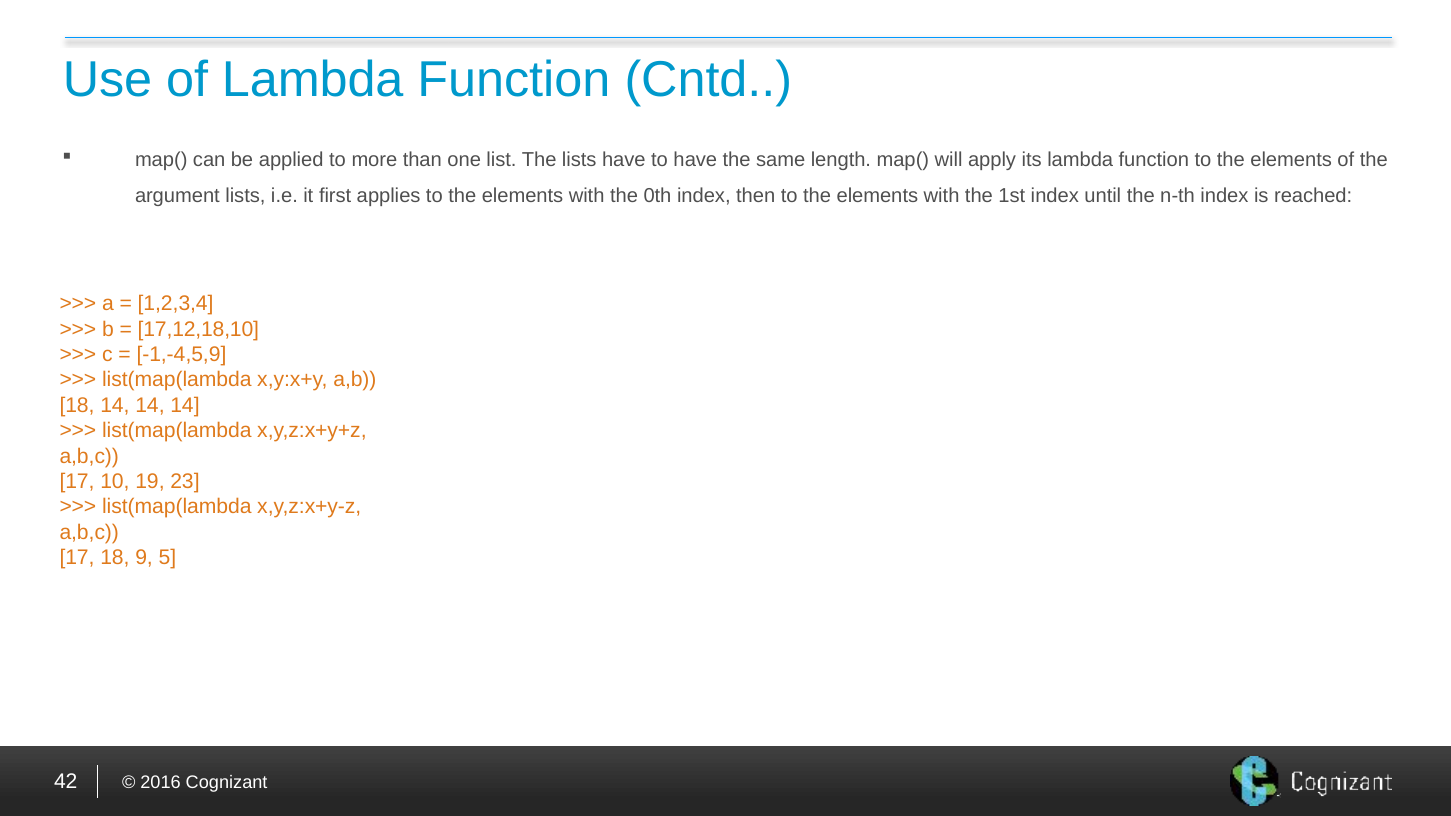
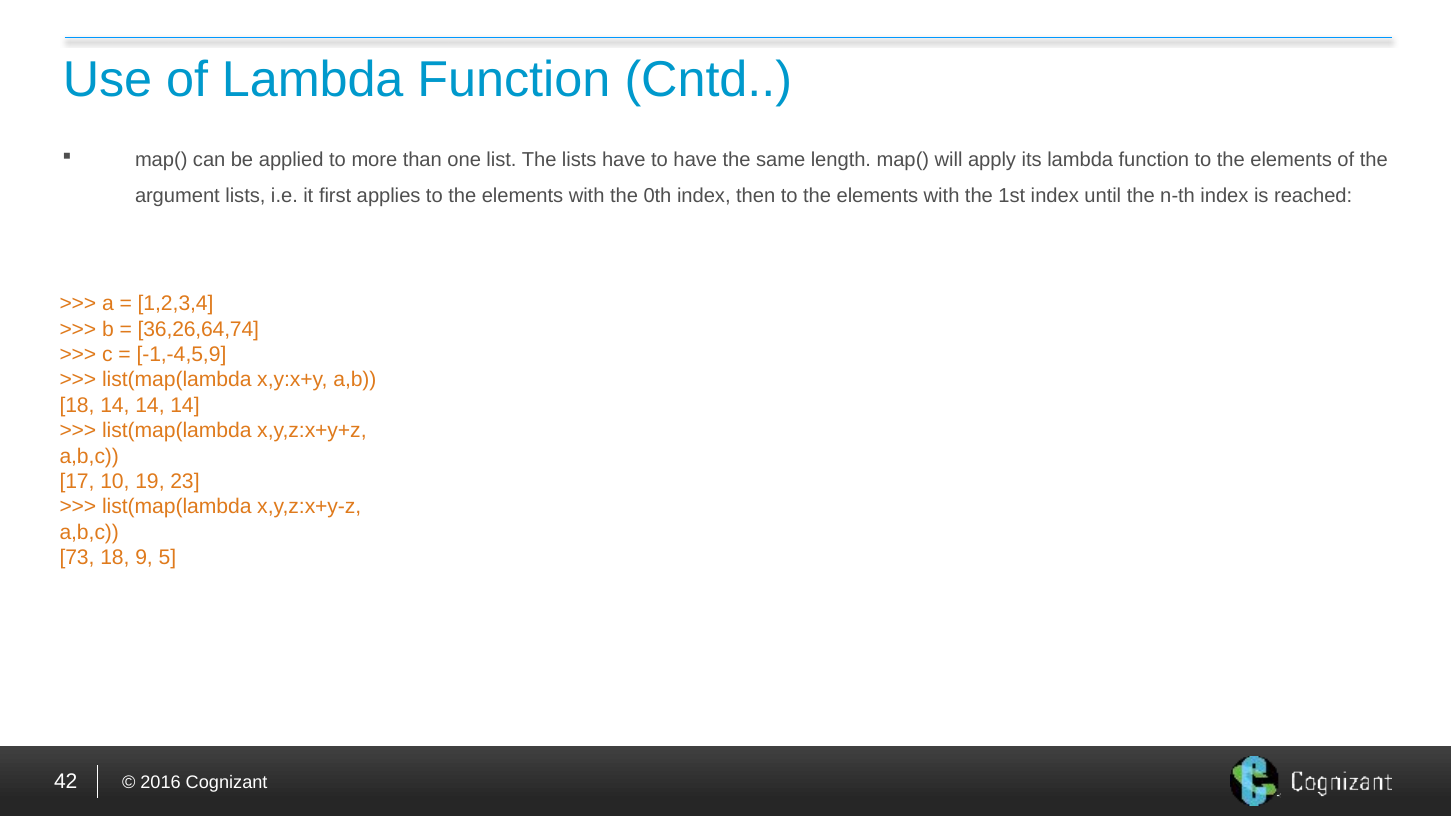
17,12,18,10: 17,12,18,10 -> 36,26,64,74
17 at (77, 558): 17 -> 73
